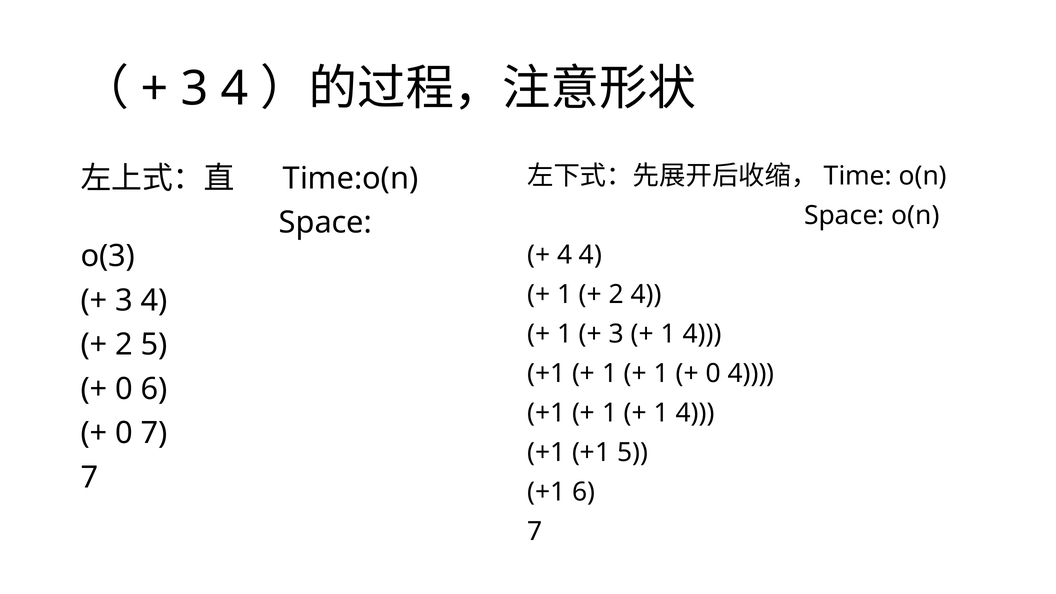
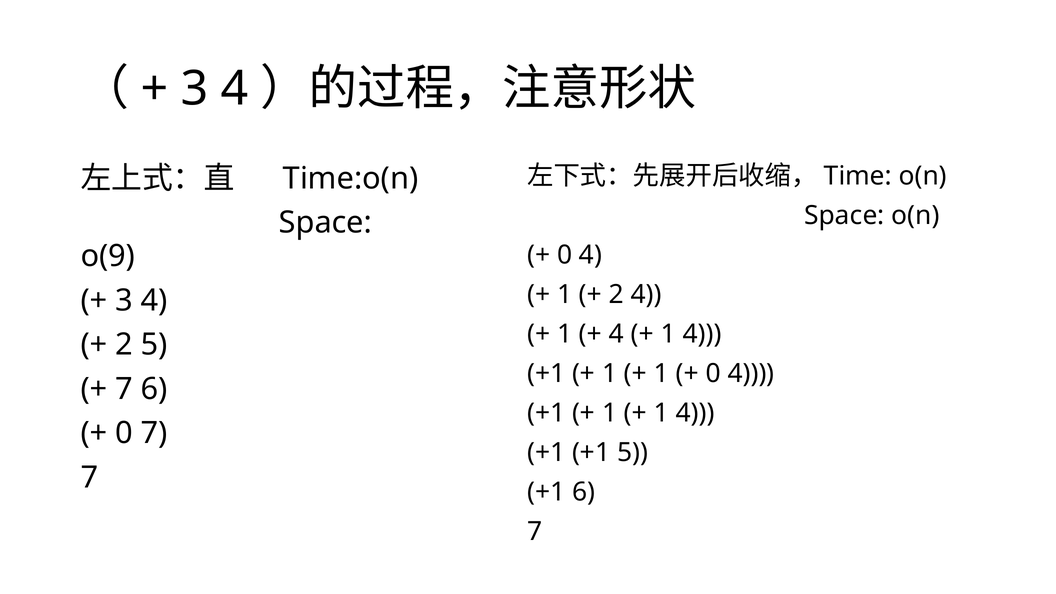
o(3: o(3 -> o(9
4 at (565, 255): 4 -> 0
3 at (616, 334): 3 -> 4
0 at (124, 389): 0 -> 7
